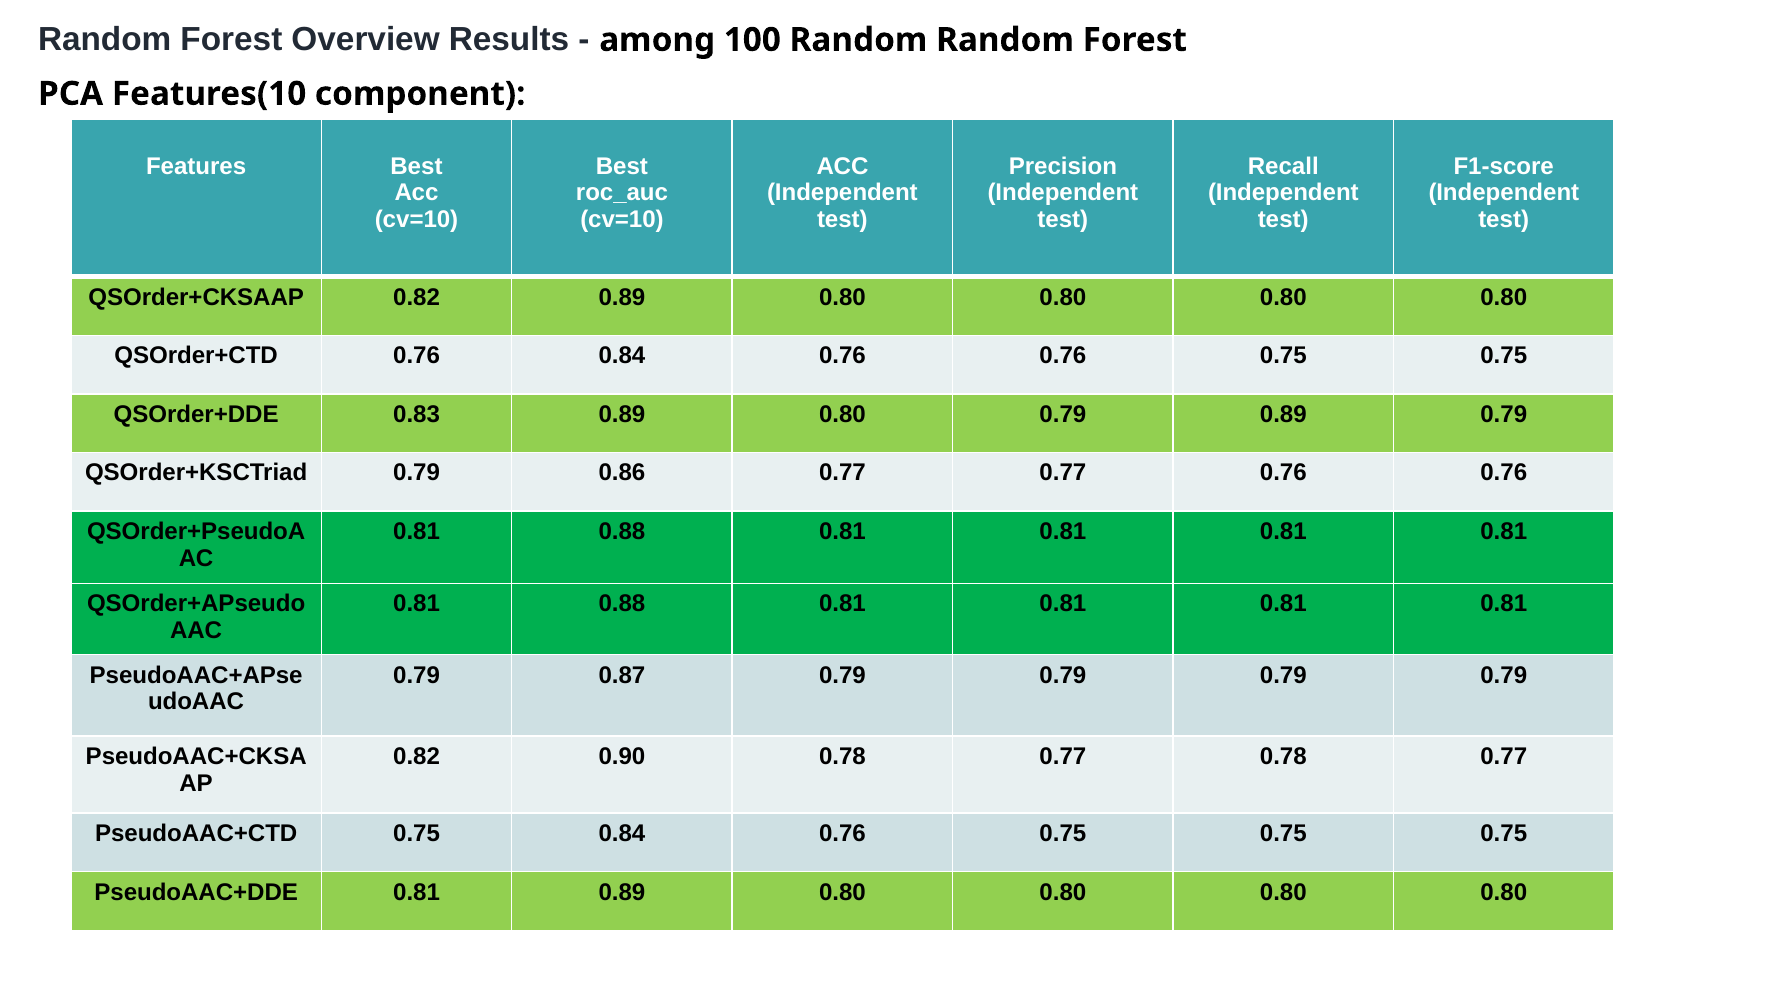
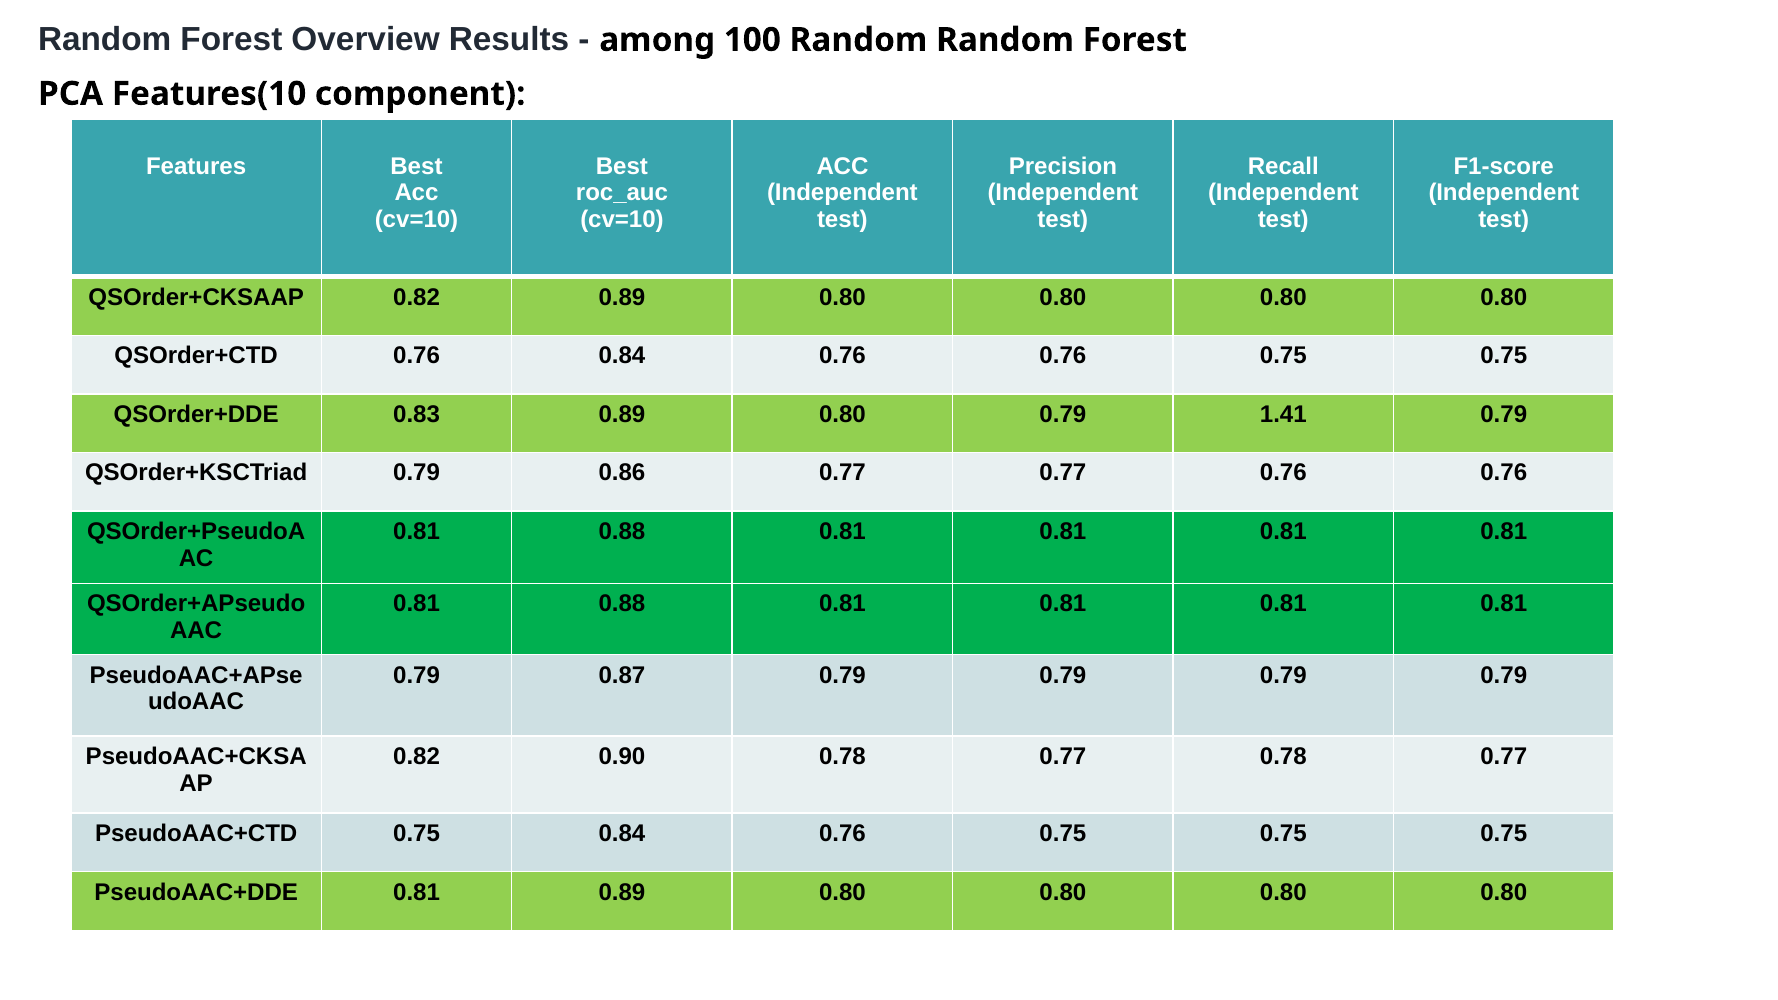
0.79 0.89: 0.89 -> 1.41
